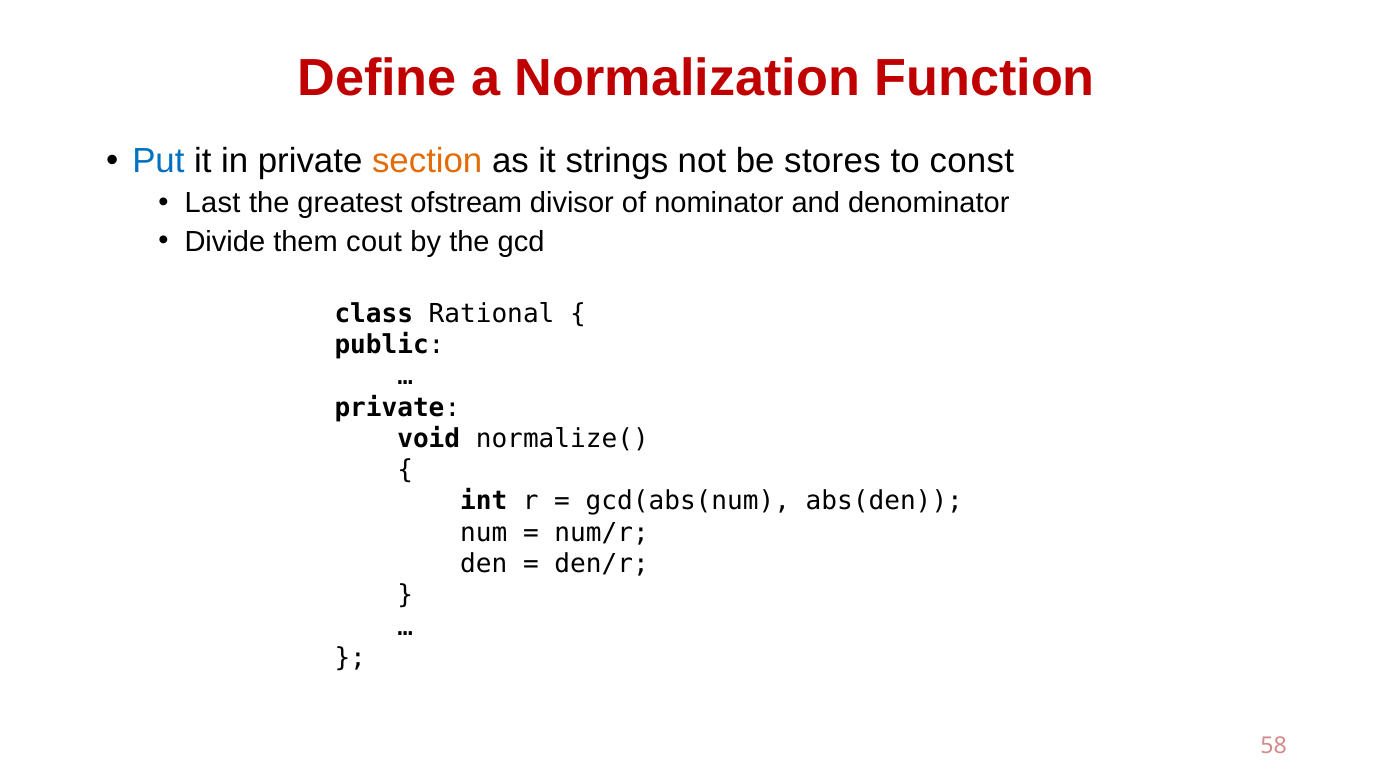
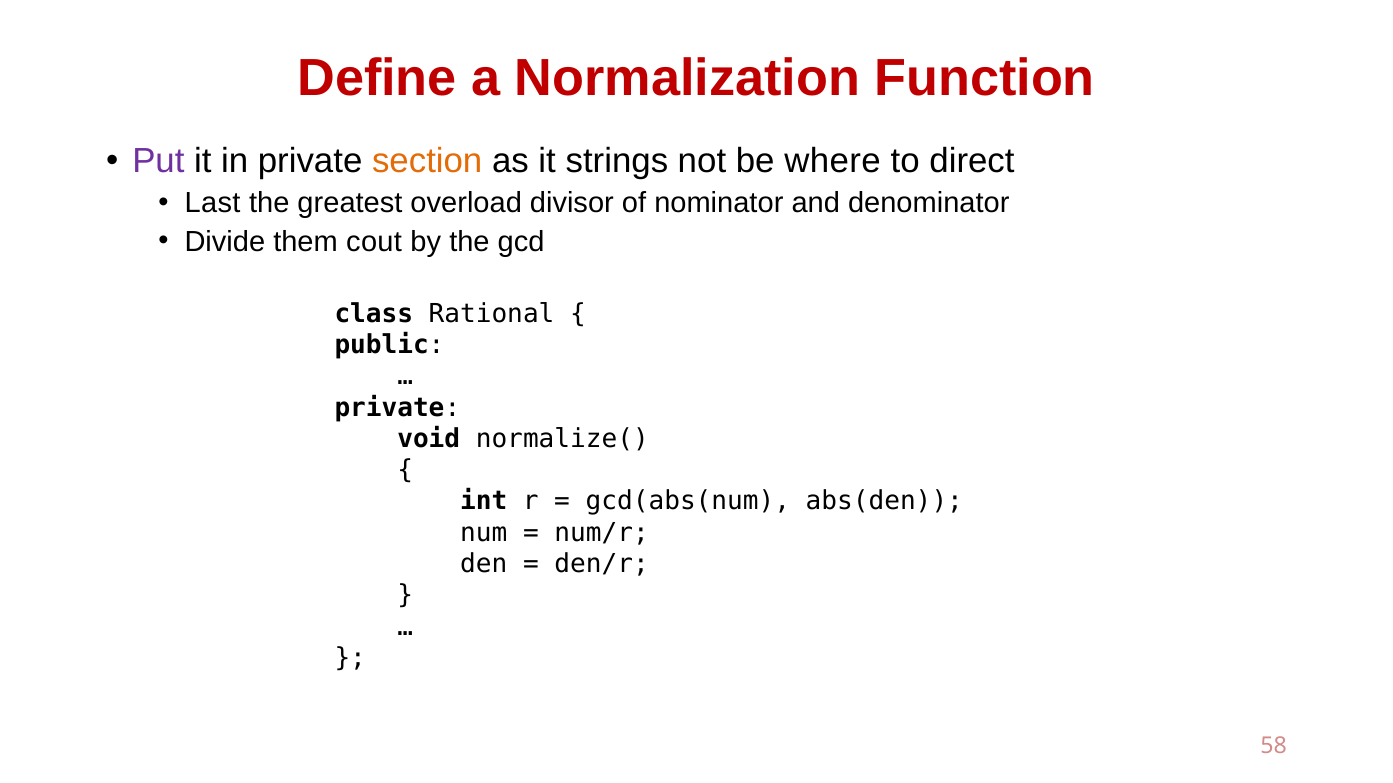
Put colour: blue -> purple
stores: stores -> where
const: const -> direct
ofstream: ofstream -> overload
